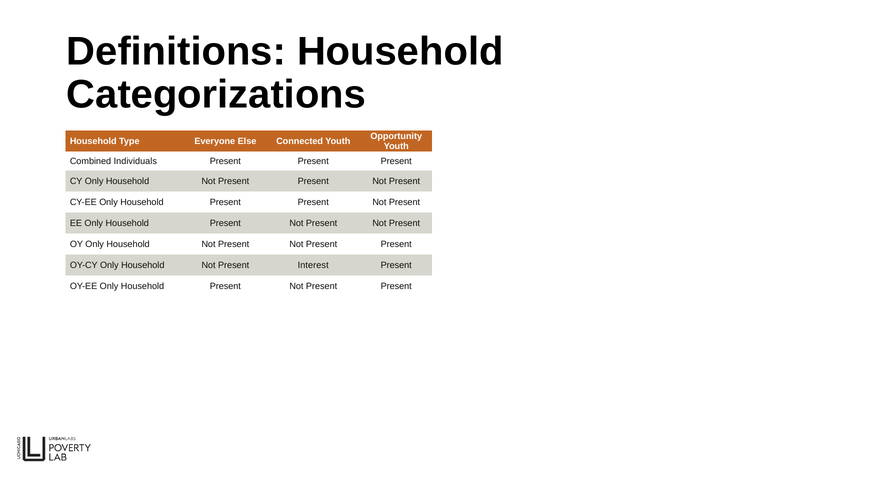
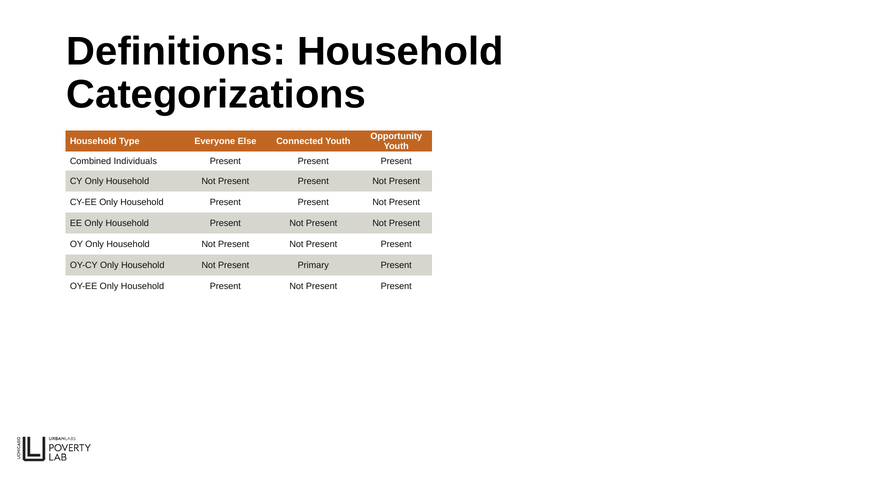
Interest: Interest -> Primary
